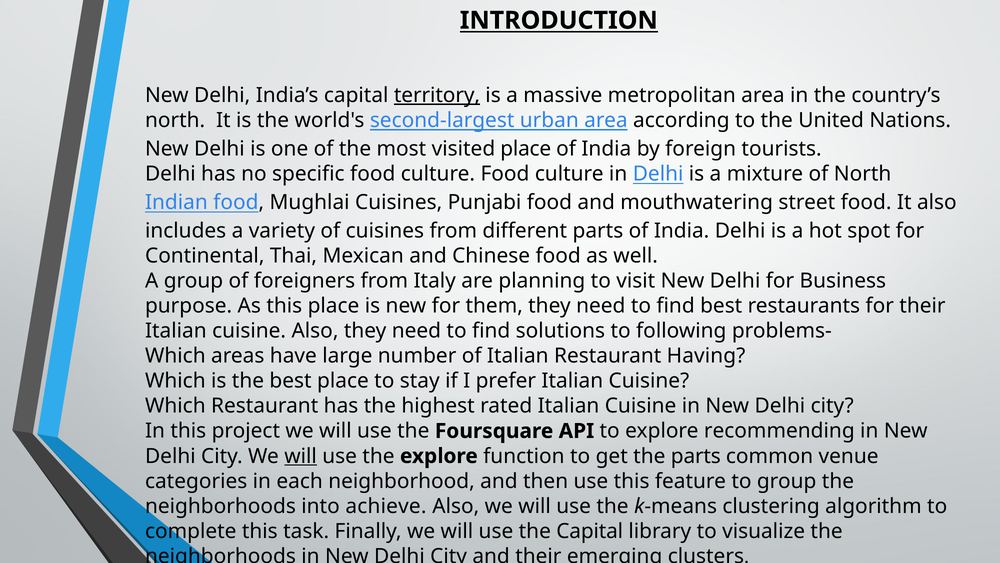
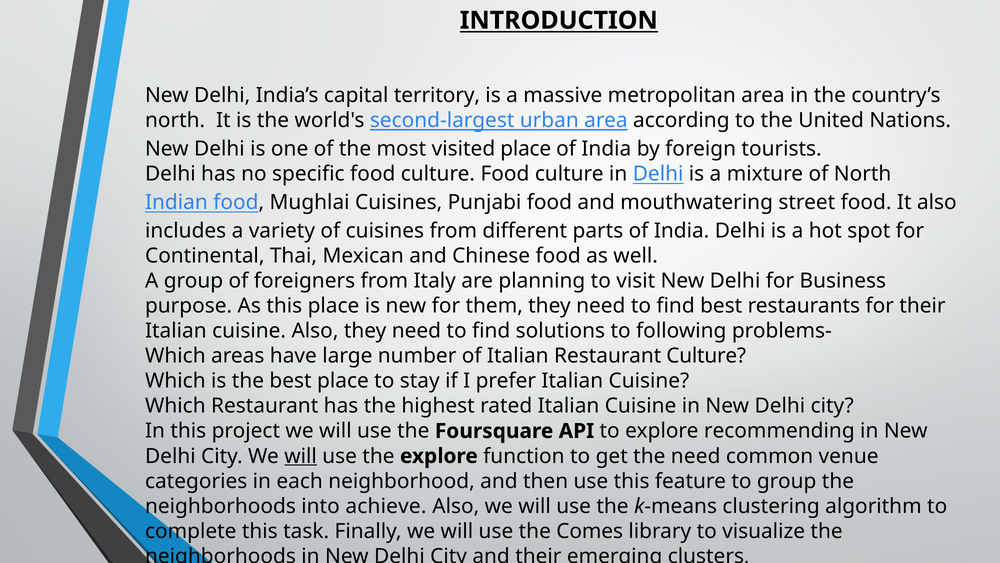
territory underline: present -> none
Restaurant Having: Having -> Culture
the parts: parts -> need
the Capital: Capital -> Comes
